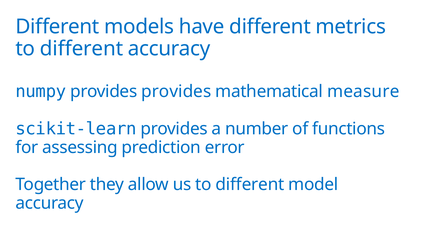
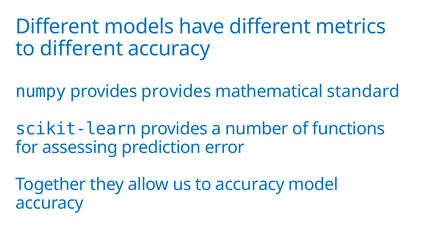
measure: measure -> standard
us to different: different -> accuracy
